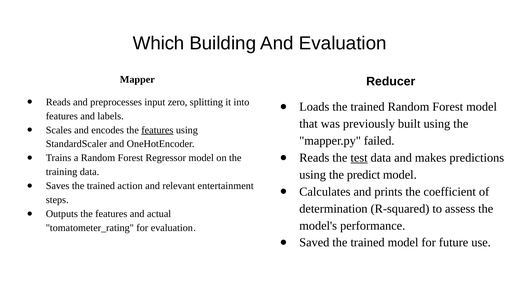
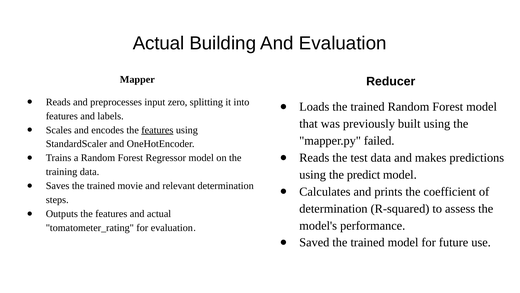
Which at (159, 43): Which -> Actual
test underline: present -> none
action: action -> movie
relevant entertainment: entertainment -> determination
